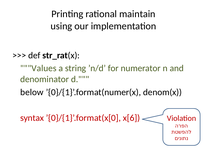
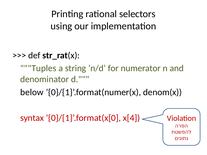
maintain: maintain -> selectors
Values: Values -> Tuples
x[6: x[6 -> x[4
